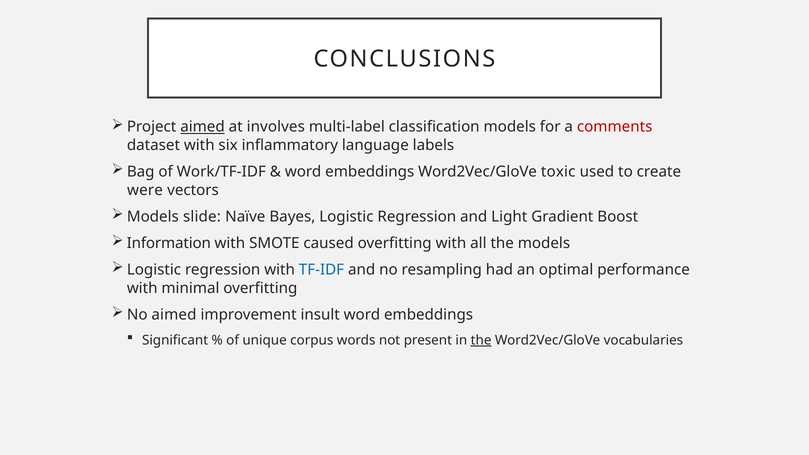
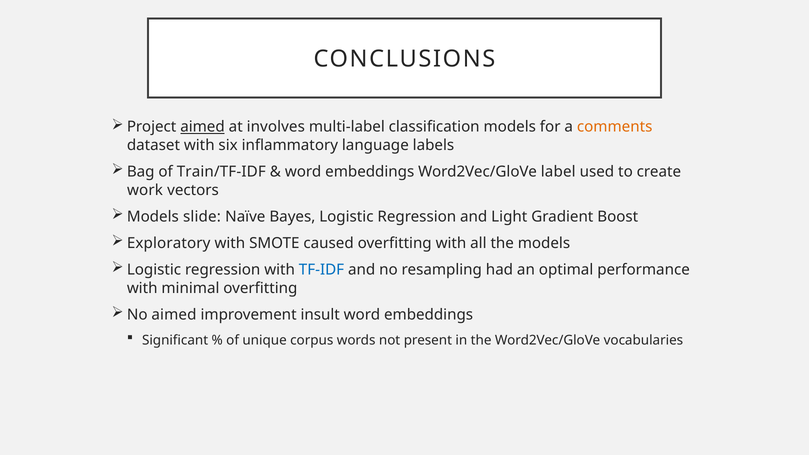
comments colour: red -> orange
Work/TF-IDF: Work/TF-IDF -> Train/TF-IDF
toxic: toxic -> label
were: were -> work
Information: Information -> Exploratory
the at (481, 340) underline: present -> none
